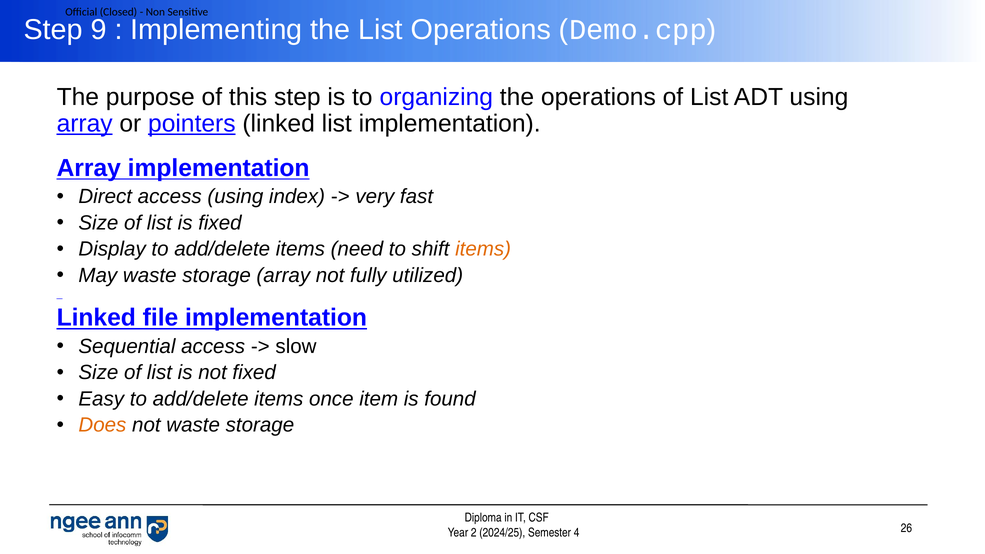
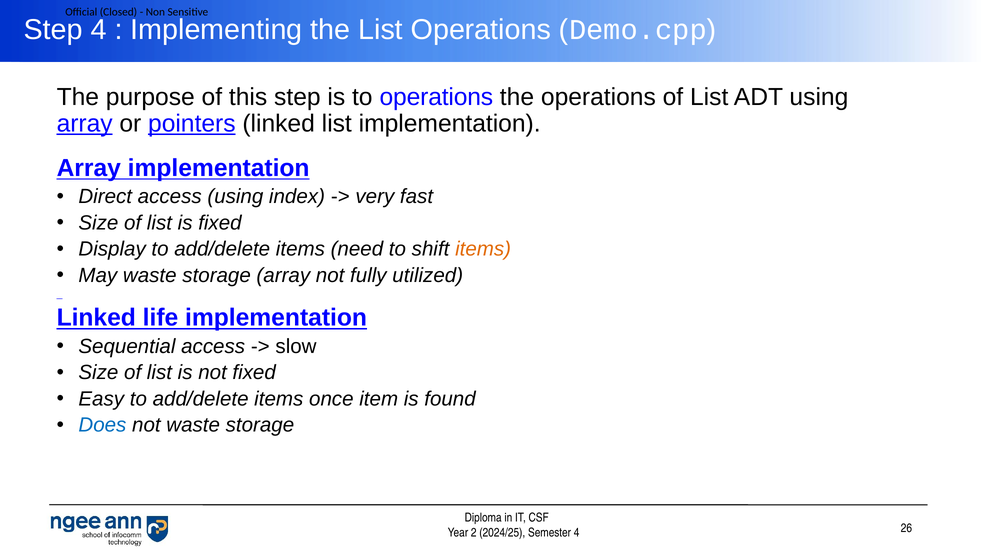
Step 9: 9 -> 4
to organizing: organizing -> operations
file: file -> life
Does colour: orange -> blue
